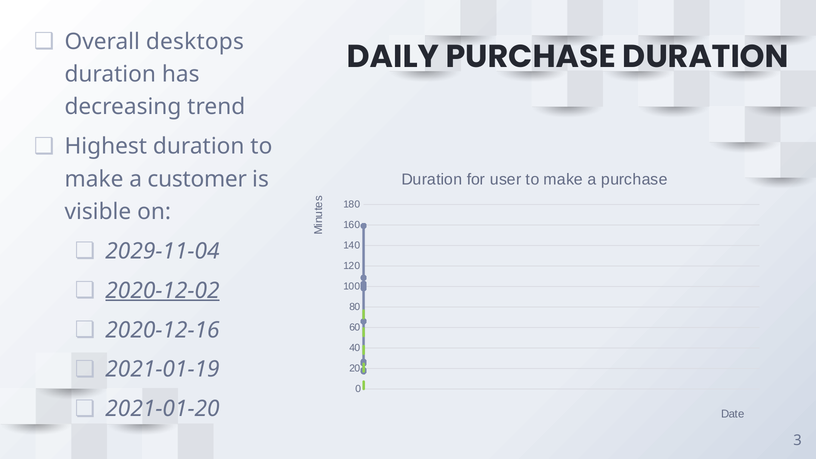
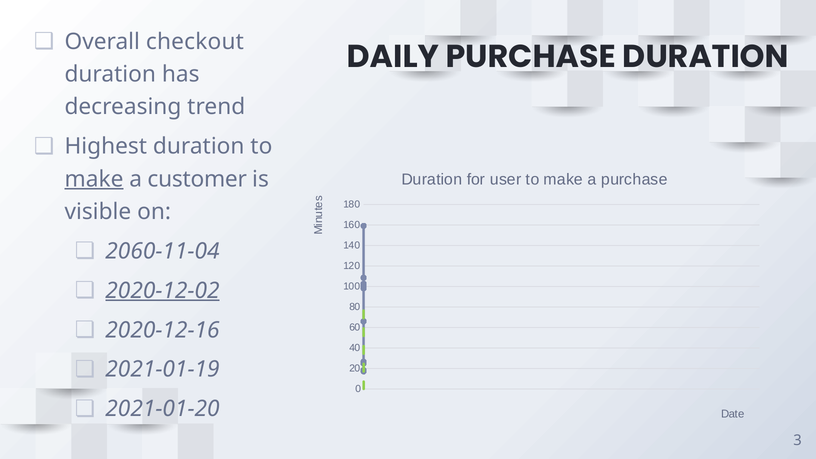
desktops: desktops -> checkout
make at (94, 179) underline: none -> present
2029-11-04: 2029-11-04 -> 2060-11-04
